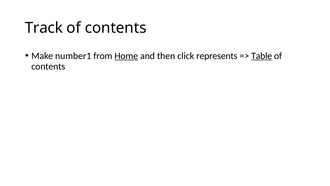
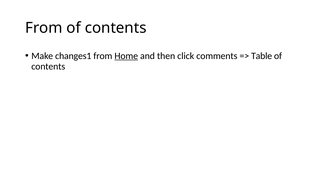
Track at (44, 28): Track -> From
number1: number1 -> changes1
represents: represents -> comments
Table underline: present -> none
